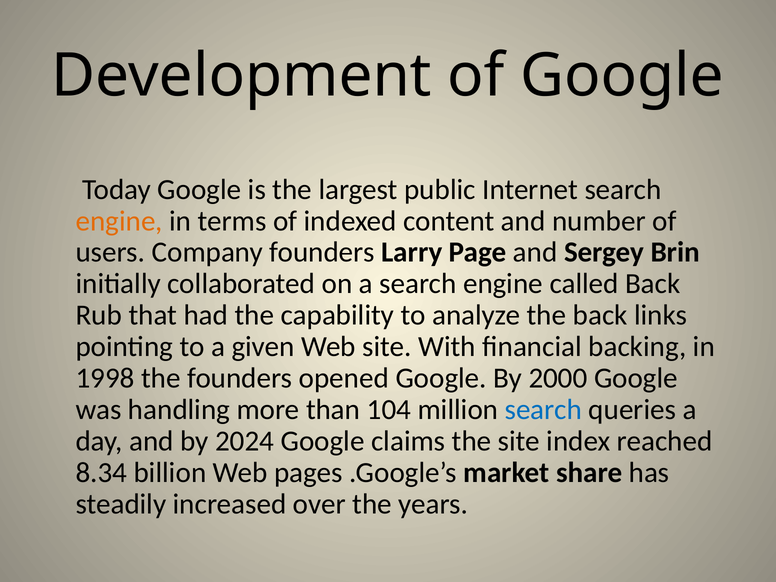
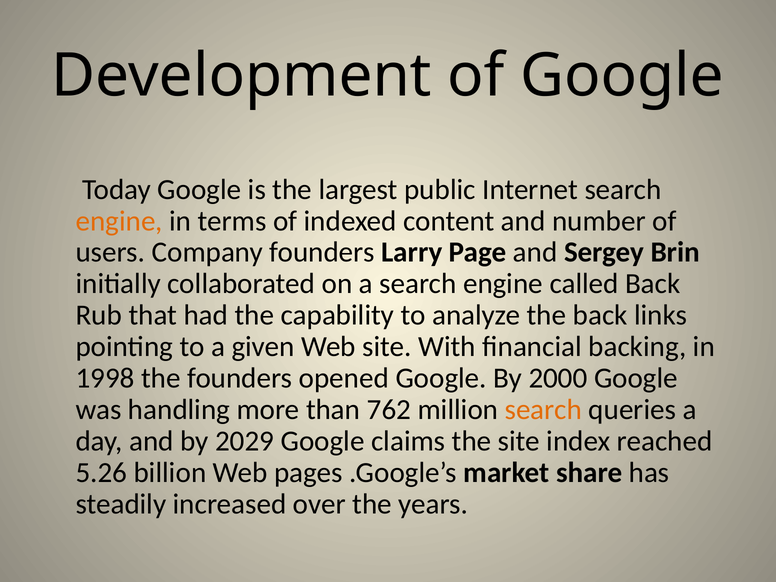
104: 104 -> 762
search at (543, 410) colour: blue -> orange
2024: 2024 -> 2029
8.34: 8.34 -> 5.26
